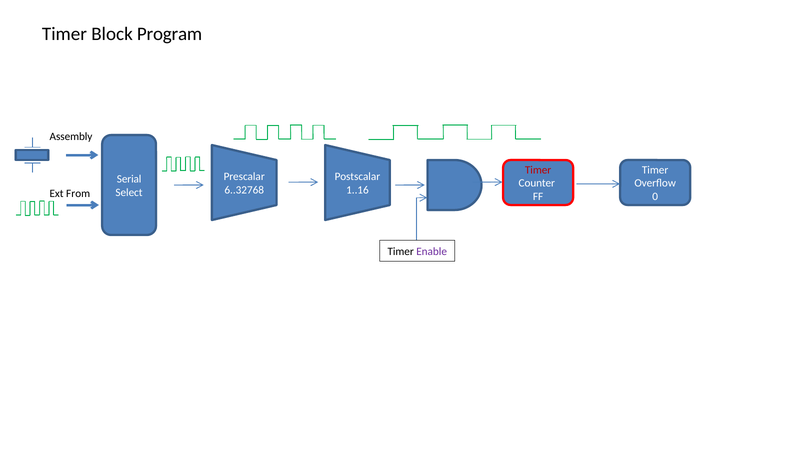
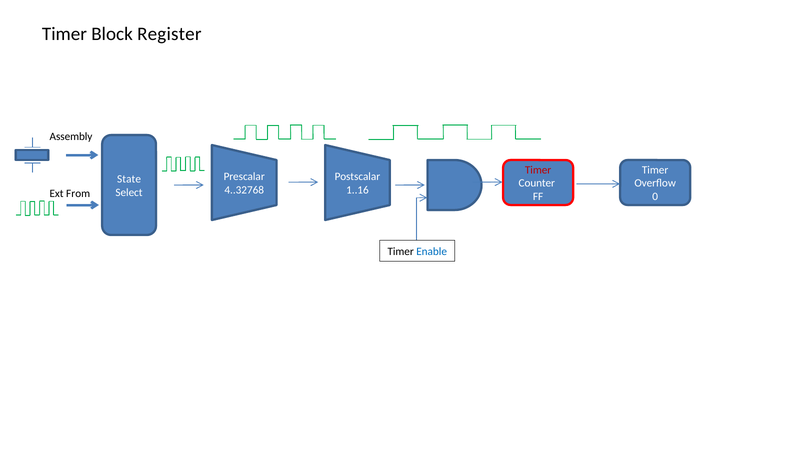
Program: Program -> Register
Serial: Serial -> State
6..32768: 6..32768 -> 4..32768
Enable colour: purple -> blue
